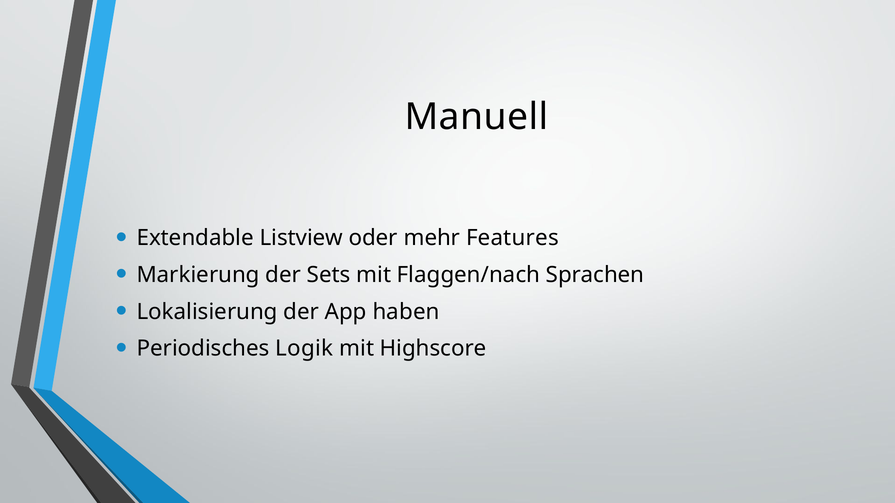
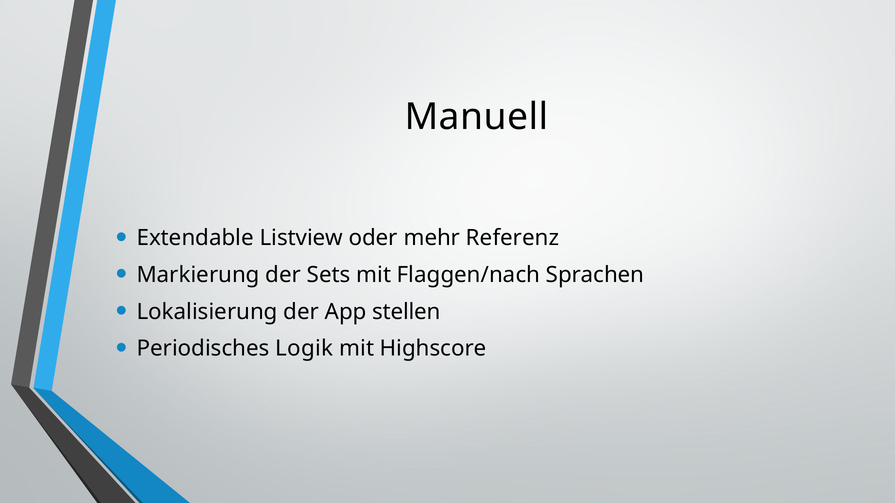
Features: Features -> Referenz
haben: haben -> stellen
